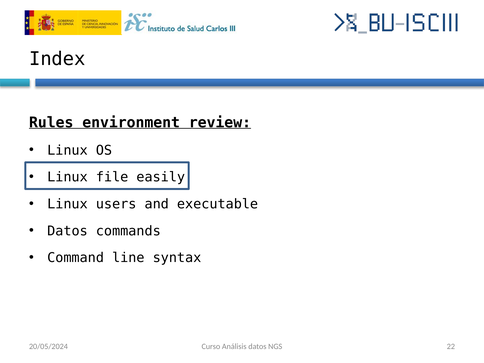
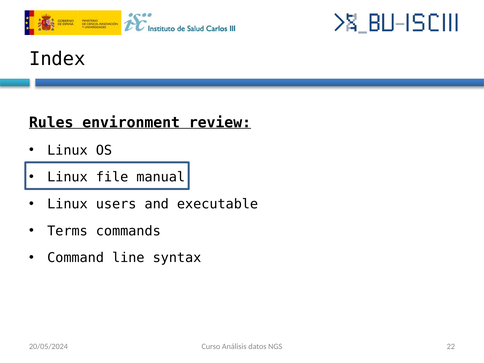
easily: easily -> manual
Datos at (67, 231): Datos -> Terms
